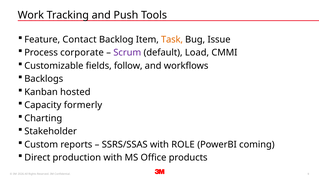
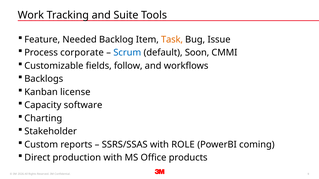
Push: Push -> Suite
Contact: Contact -> Needed
Scrum colour: purple -> blue
Load: Load -> Soon
hosted: hosted -> license
formerly: formerly -> software
